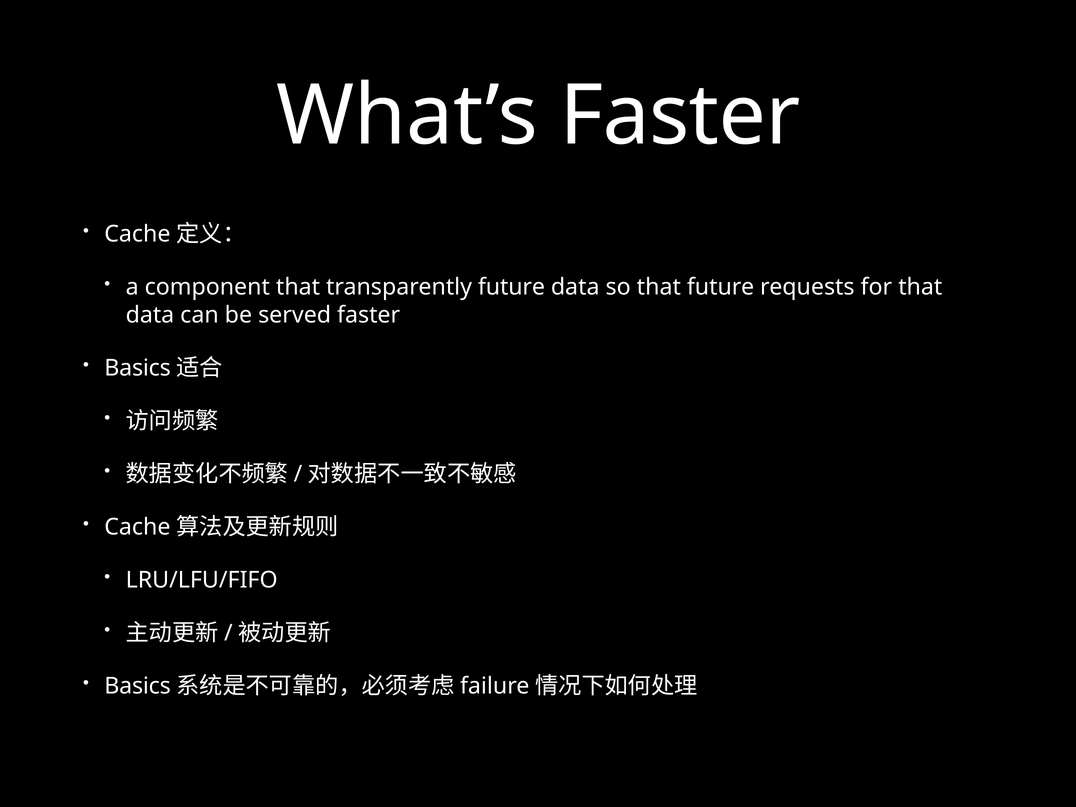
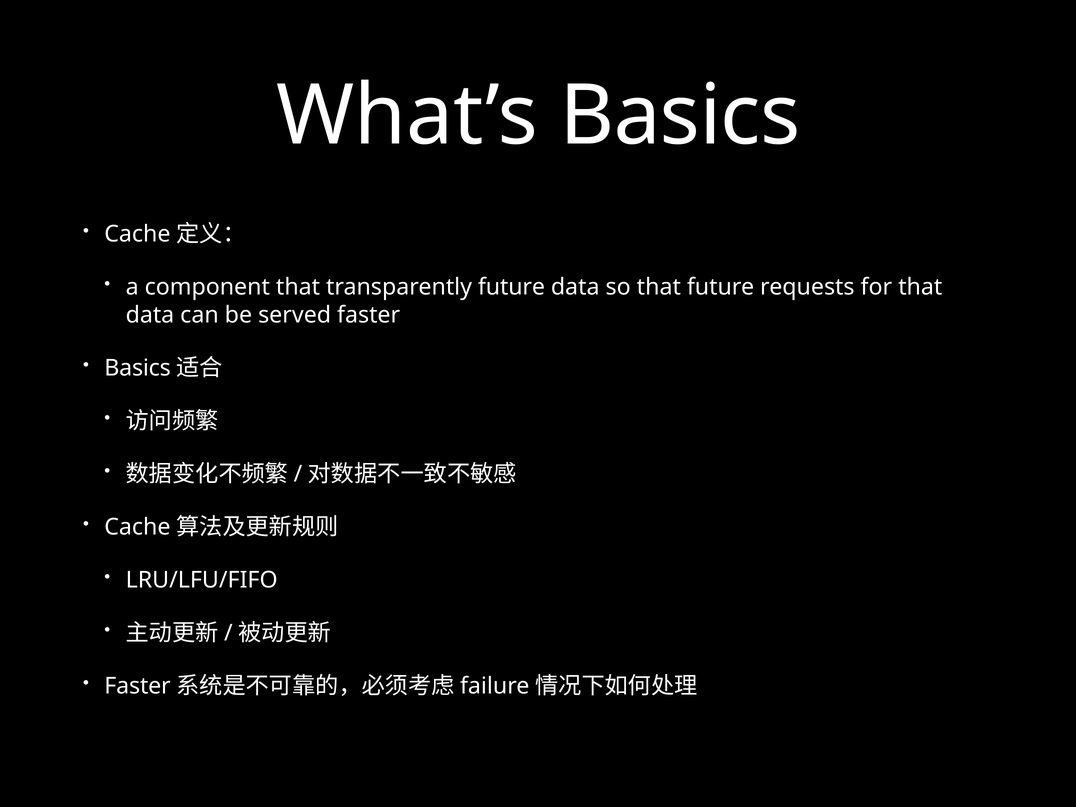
What’s Faster: Faster -> Basics
Basics at (138, 686): Basics -> Faster
